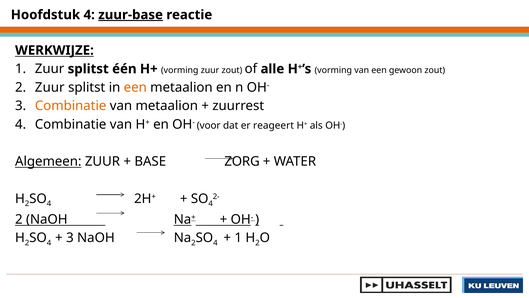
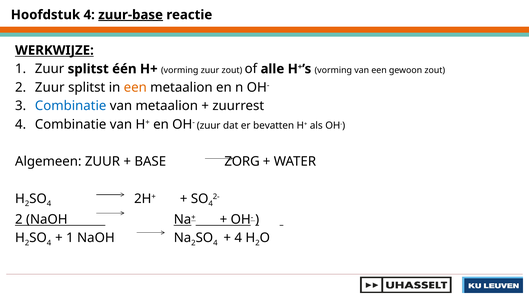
Combinatie at (71, 106) colour: orange -> blue
OH- voor: voor -> zuur
reageert: reageert -> bevatten
Algemeen underline: present -> none
3 at (70, 238): 3 -> 1
1 at (238, 238): 1 -> 4
